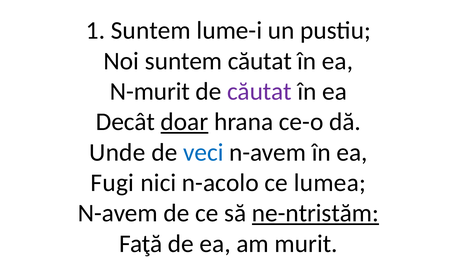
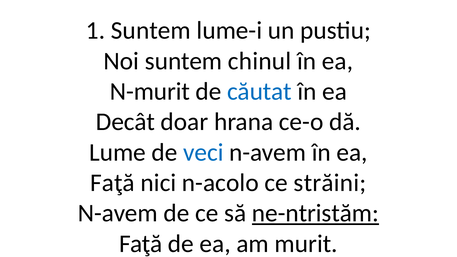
suntem căutat: căutat -> chinul
căutat at (259, 91) colour: purple -> blue
doar underline: present -> none
Unde: Unde -> Lume
Fugi at (112, 183): Fugi -> Faţă
lumea: lumea -> străini
